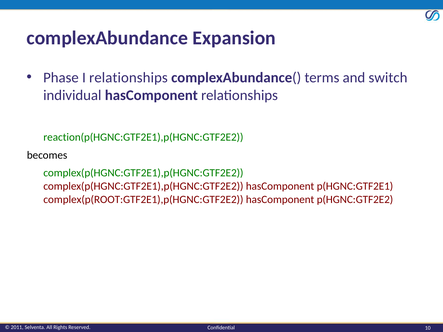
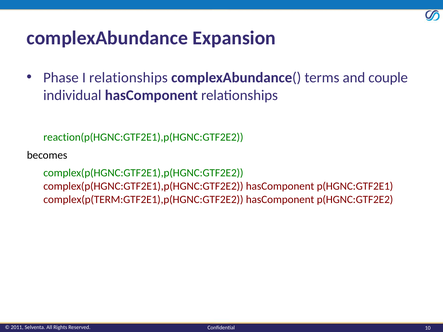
switch: switch -> couple
complex(p(ROOT:GTF2E1),p(HGNC:GTF2E2: complex(p(ROOT:GTF2E1),p(HGNC:GTF2E2 -> complex(p(TERM:GTF2E1),p(HGNC:GTF2E2
